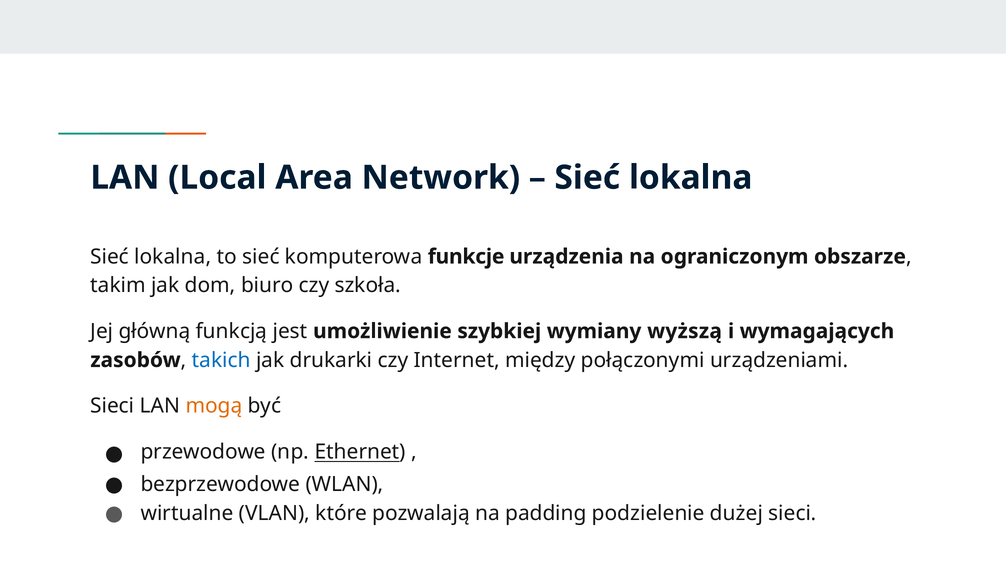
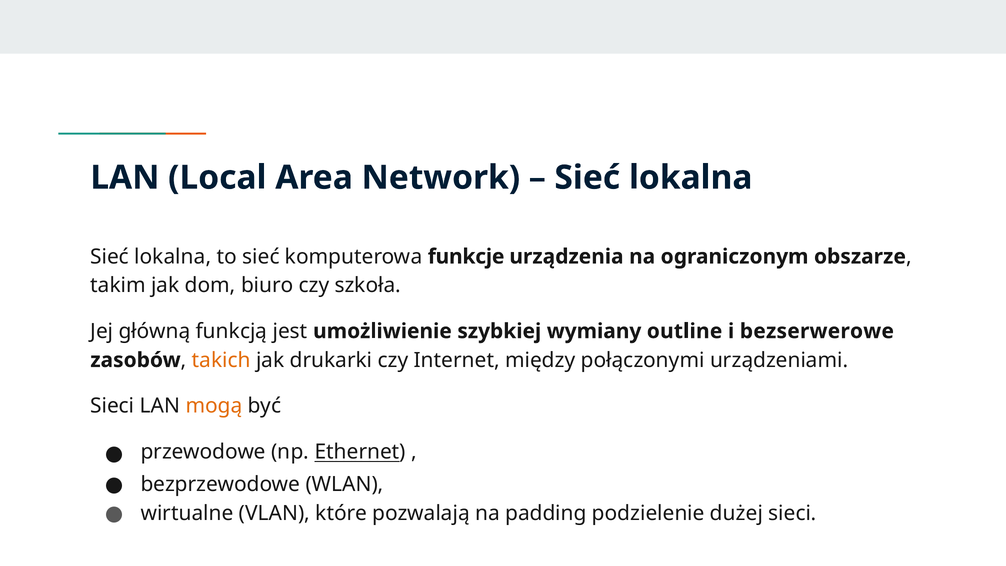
wyższą: wyższą -> outline
wymagających: wymagających -> bezserwerowe
takich colour: blue -> orange
